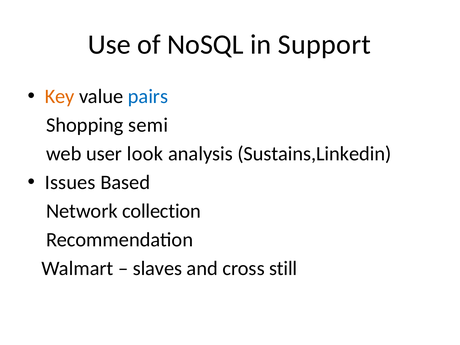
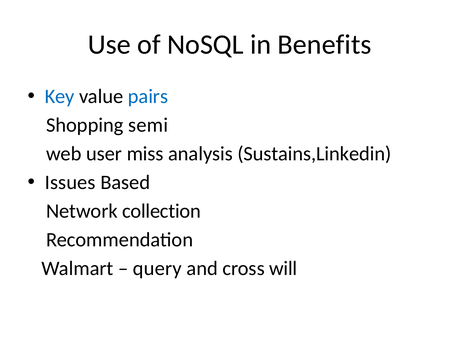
Support: Support -> Benefits
Key colour: orange -> blue
look: look -> miss
slaves: slaves -> query
still: still -> will
